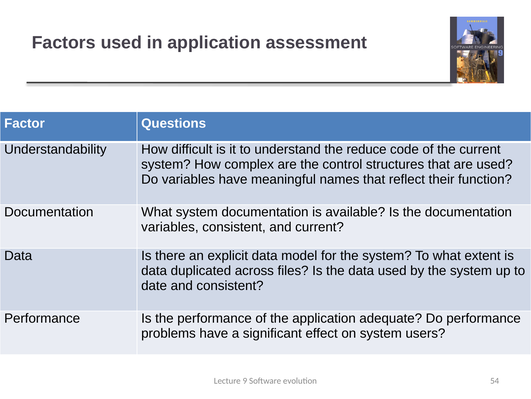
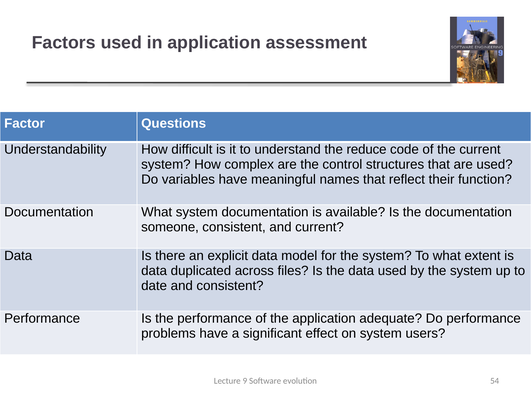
variables at (170, 227): variables -> someone
